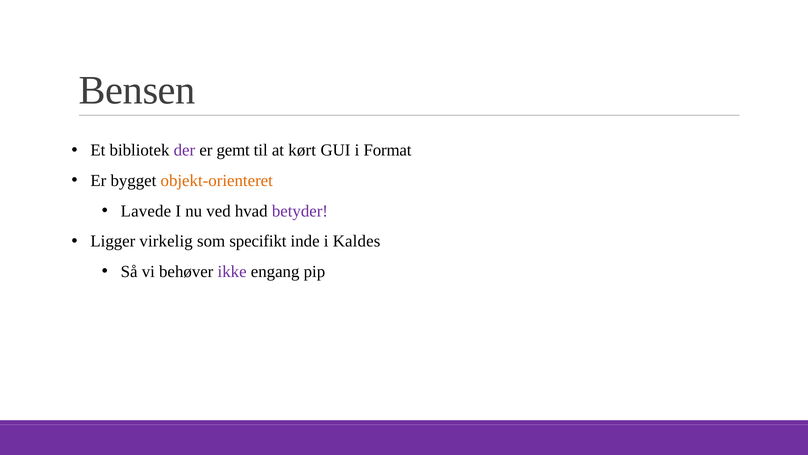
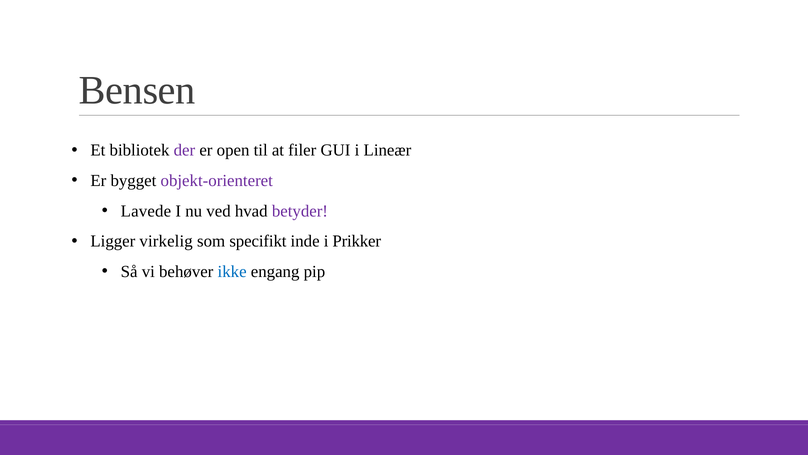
gemt: gemt -> open
kørt: kørt -> filer
Format: Format -> Lineær
objekt-orienteret colour: orange -> purple
Kaldes: Kaldes -> Prikker
ikke colour: purple -> blue
